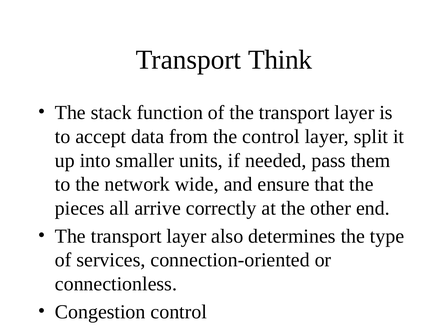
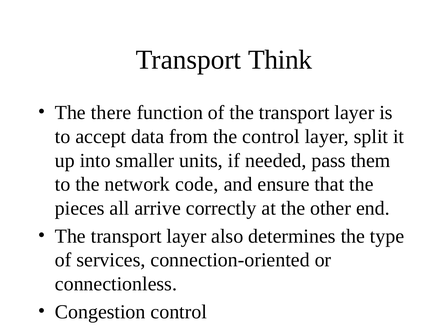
stack: stack -> there
wide: wide -> code
